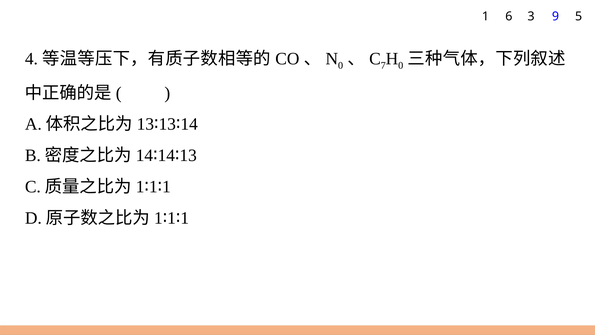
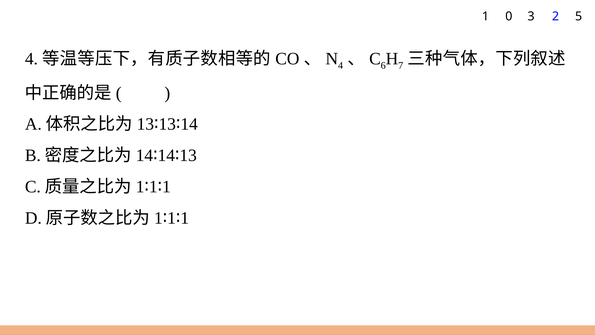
6: 6 -> 0
9: 9 -> 2
0 at (341, 66): 0 -> 4
7: 7 -> 6
0 at (401, 66): 0 -> 7
